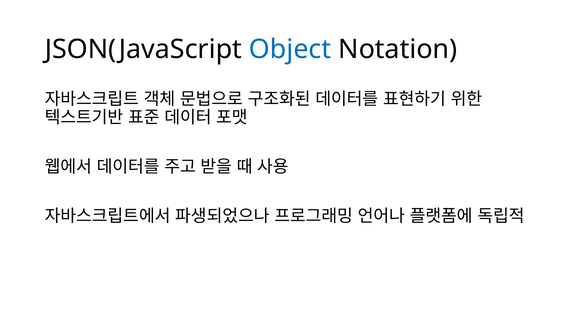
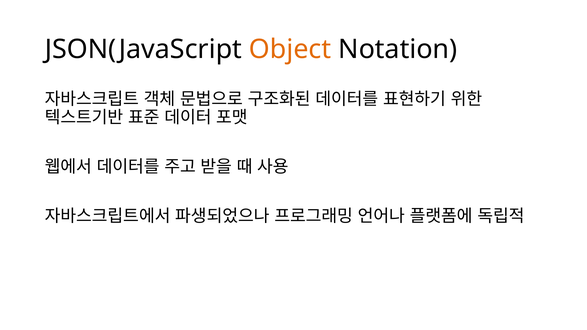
Object colour: blue -> orange
